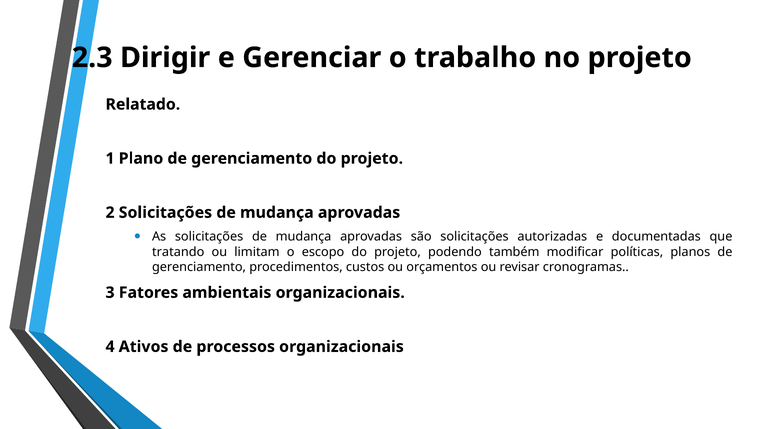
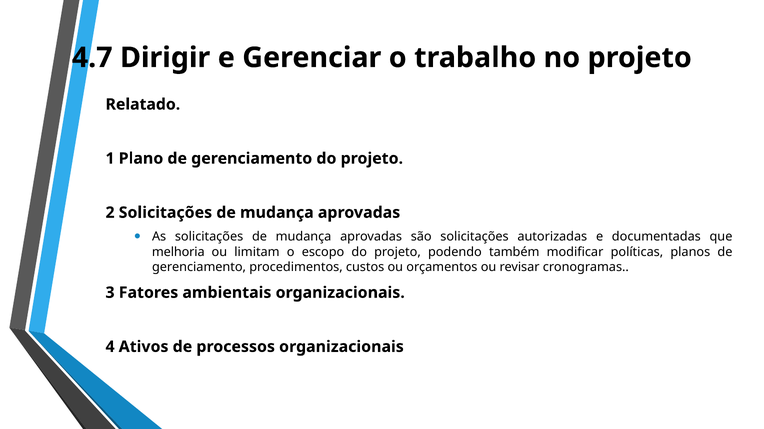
2.3: 2.3 -> 4.7
tratando: tratando -> melhoria
